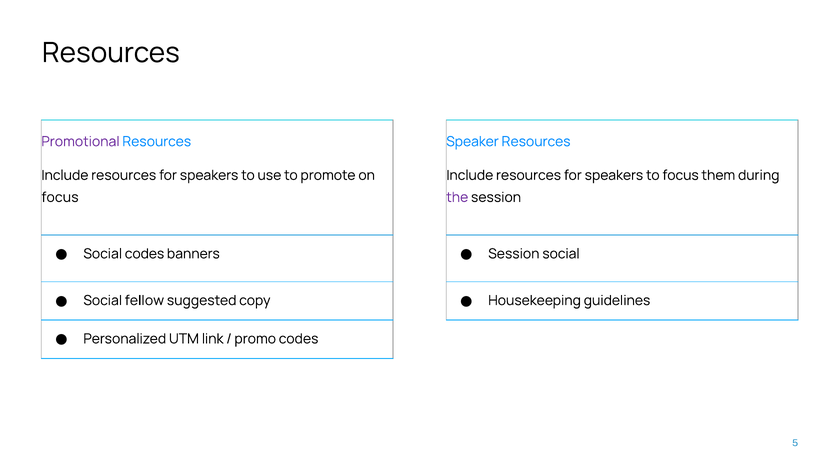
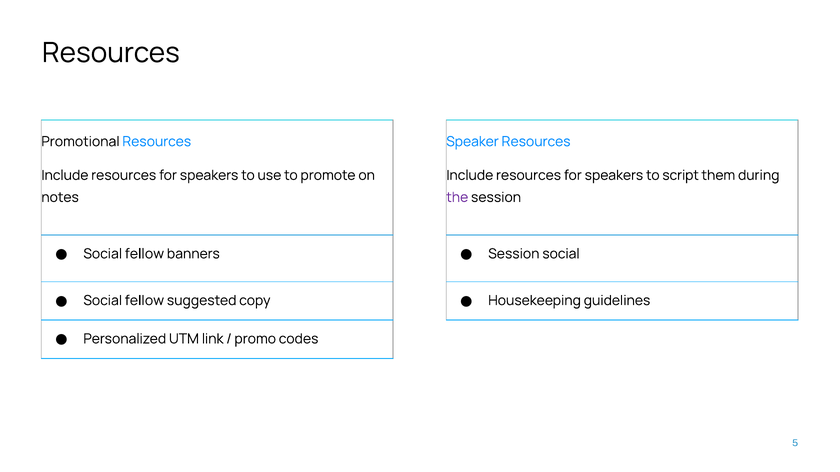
Promotional colour: purple -> black
to focus: focus -> script
focus at (60, 198): focus -> notes
codes at (144, 254): codes -> fellow
